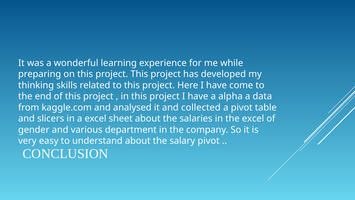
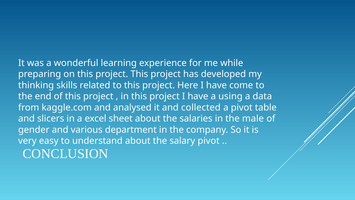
alpha: alpha -> using
the excel: excel -> male
